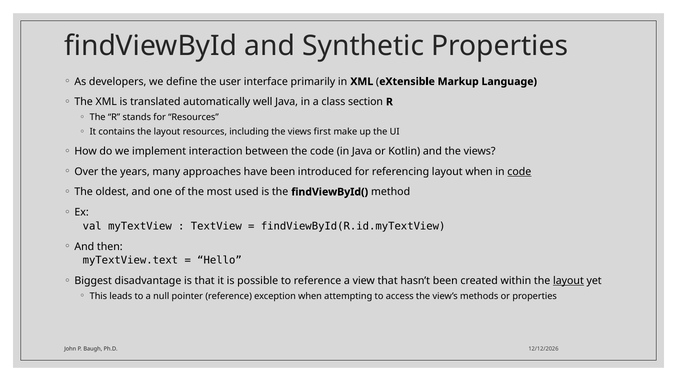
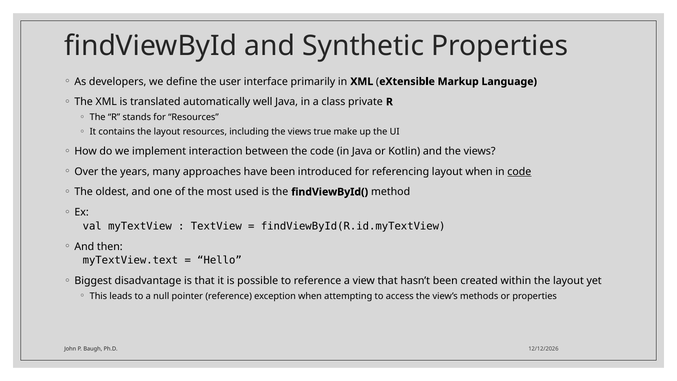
section: section -> private
first: first -> true
layout at (568, 281) underline: present -> none
